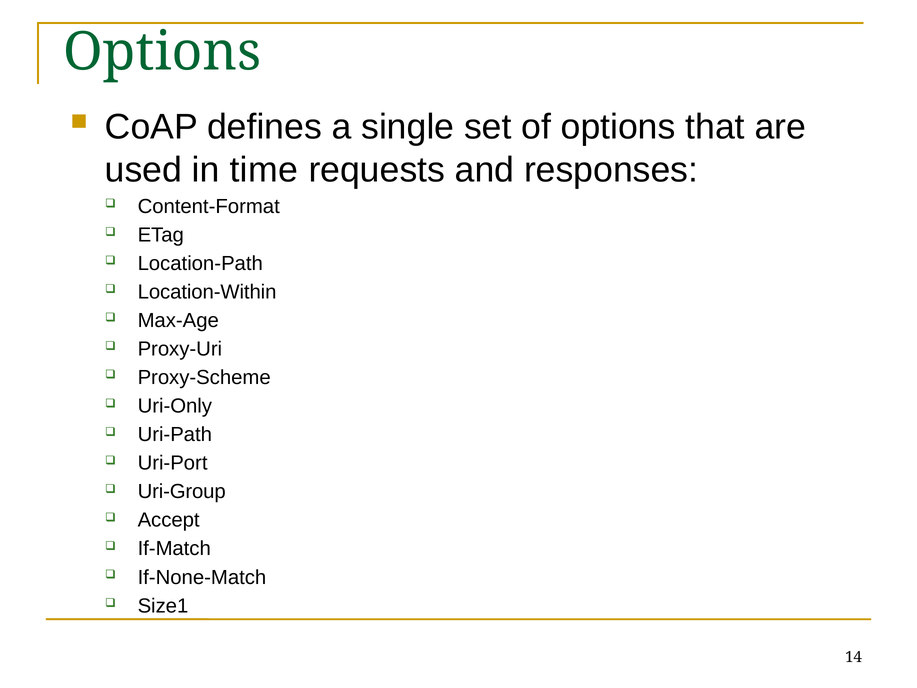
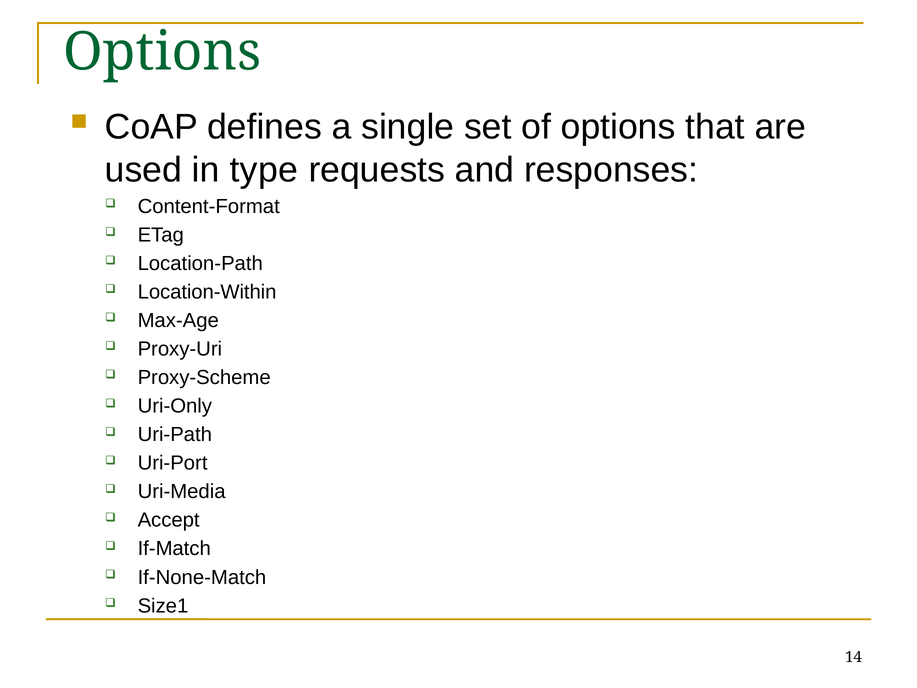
time: time -> type
Uri-Group: Uri-Group -> Uri-Media
